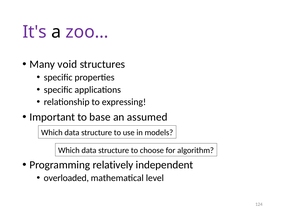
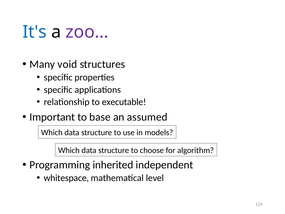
It's colour: purple -> blue
expressing: expressing -> executable
relatively: relatively -> inherited
overloaded: overloaded -> whitespace
